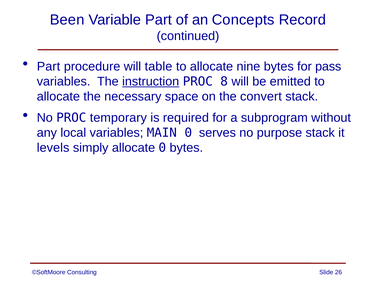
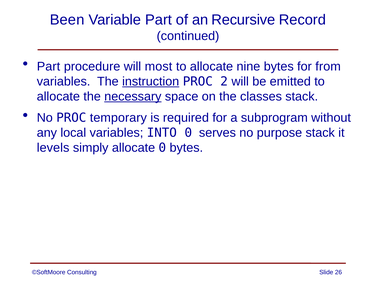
Concepts: Concepts -> Recursive
table: table -> most
pass: pass -> from
8: 8 -> 2
necessary underline: none -> present
convert: convert -> classes
MAIN: MAIN -> INTO
